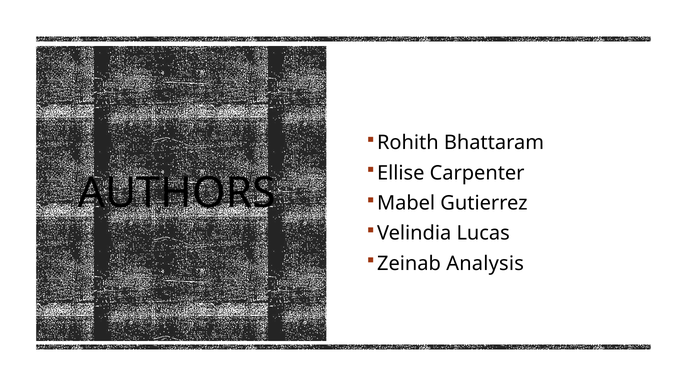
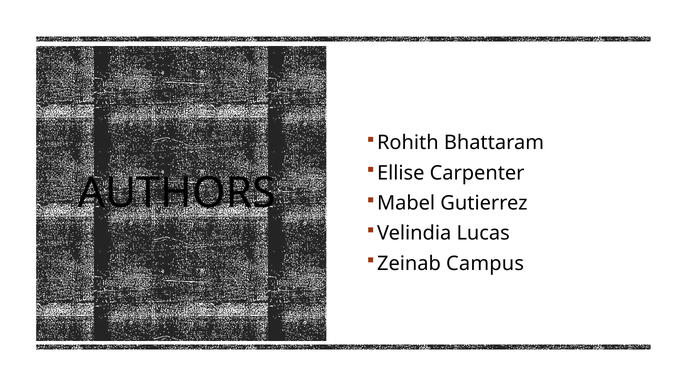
Analysis: Analysis -> Campus
